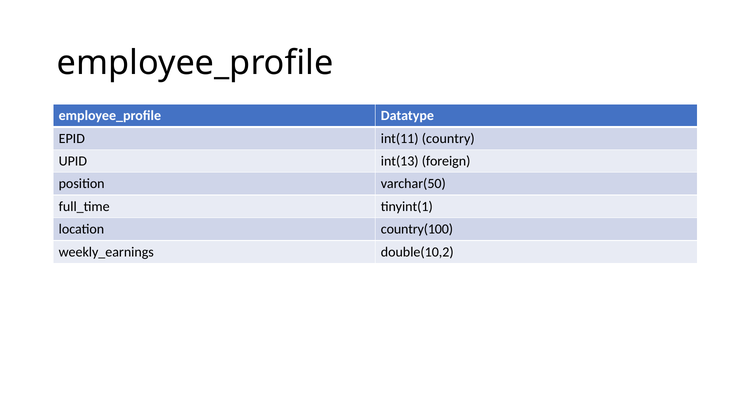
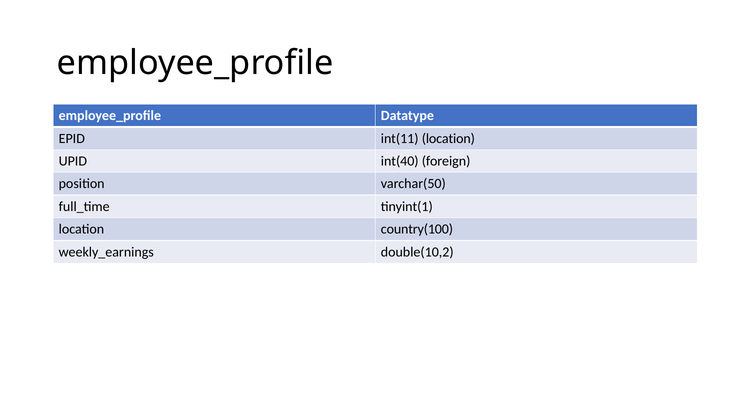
int(11 country: country -> location
int(13: int(13 -> int(40
